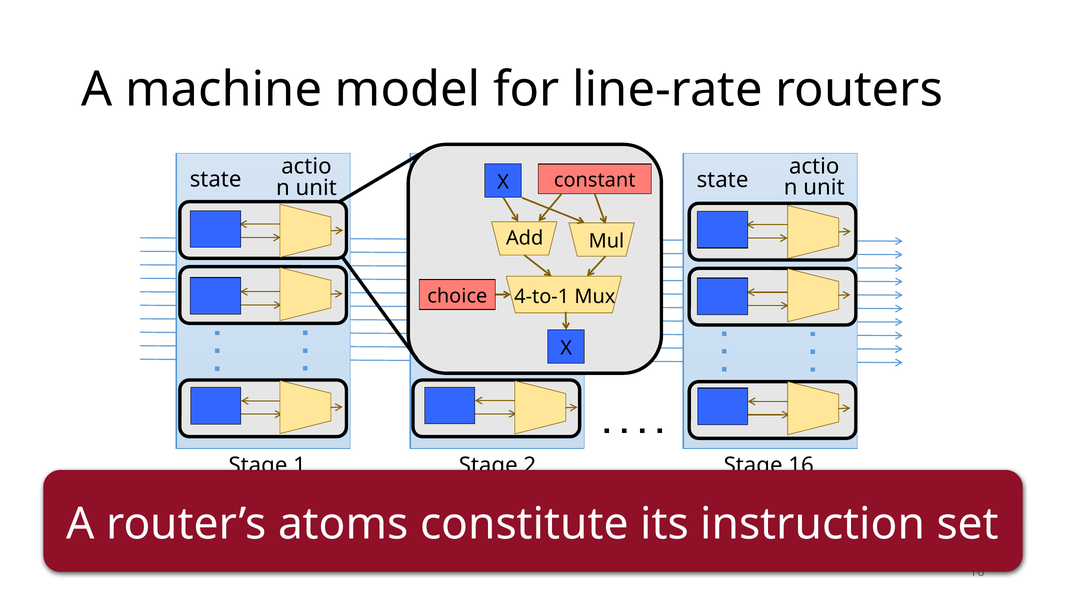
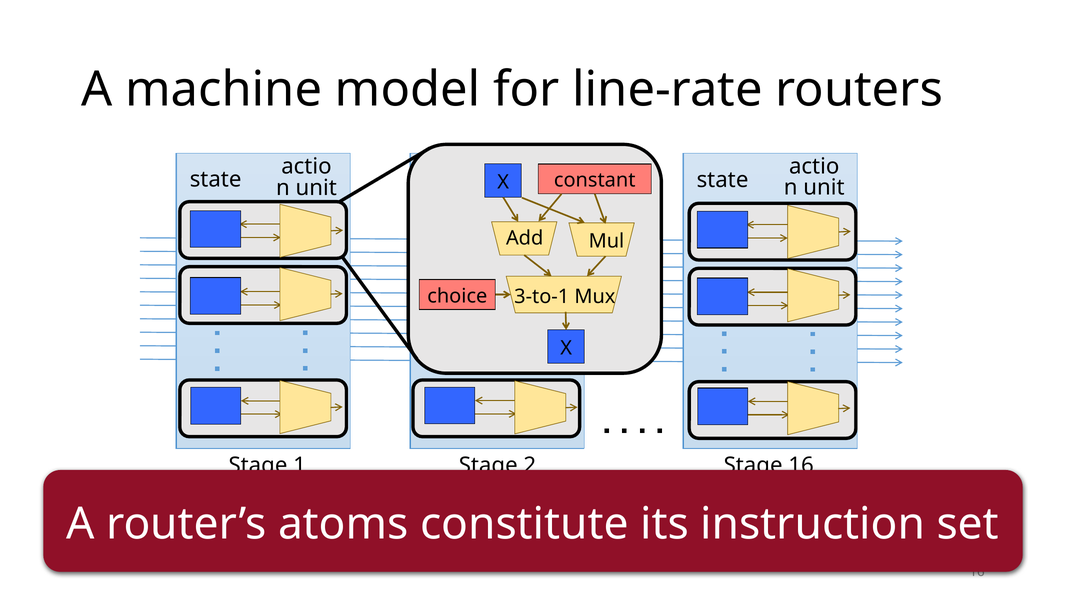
4-to-1: 4-to-1 -> 3-to-1
